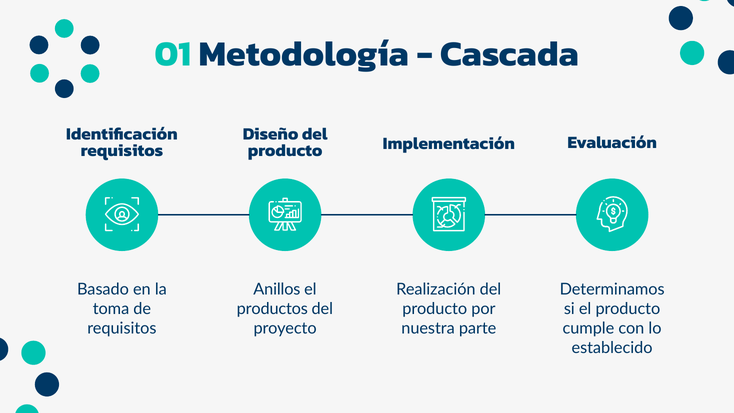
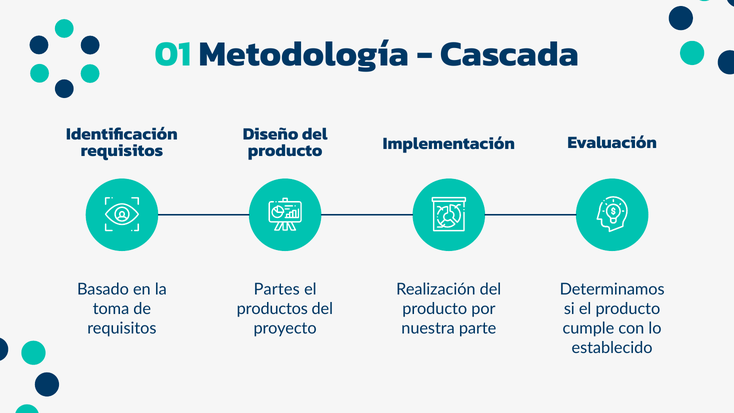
Anillos: Anillos -> Partes
